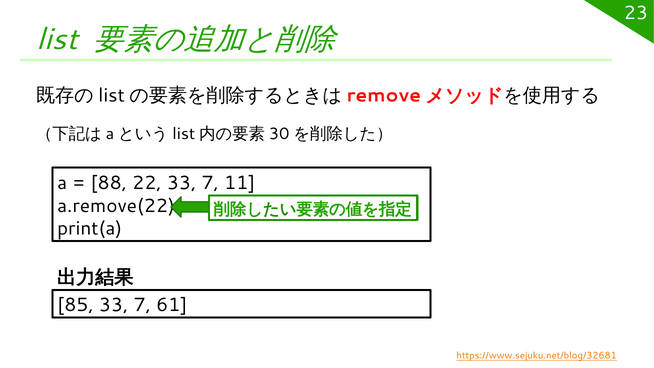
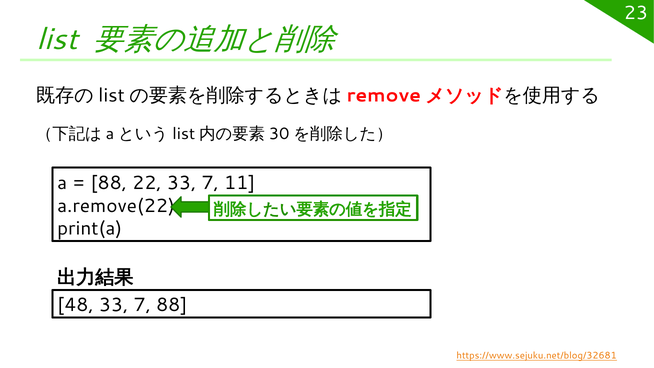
85: 85 -> 48
7 61: 61 -> 88
